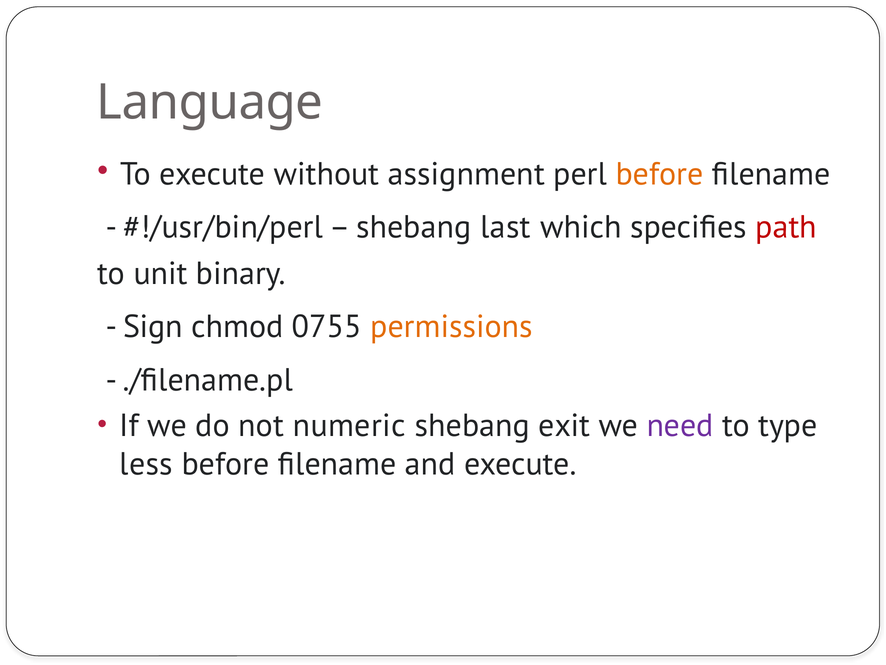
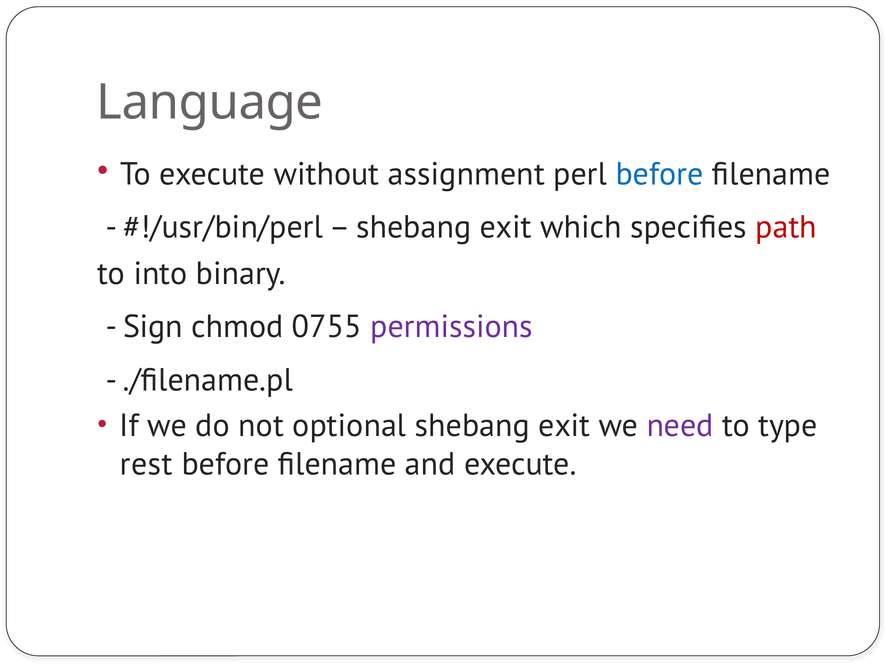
before at (660, 174) colour: orange -> blue
last at (506, 227): last -> exit
unit: unit -> into
permissions colour: orange -> purple
numeric: numeric -> optional
less: less -> rest
